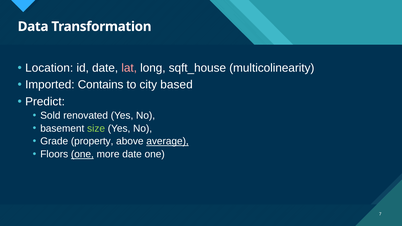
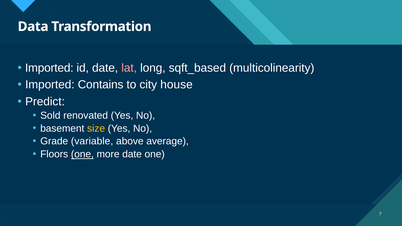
Location at (49, 68): Location -> Imported
sqft_house: sqft_house -> sqft_based
based: based -> house
size colour: light green -> yellow
property: property -> variable
average underline: present -> none
